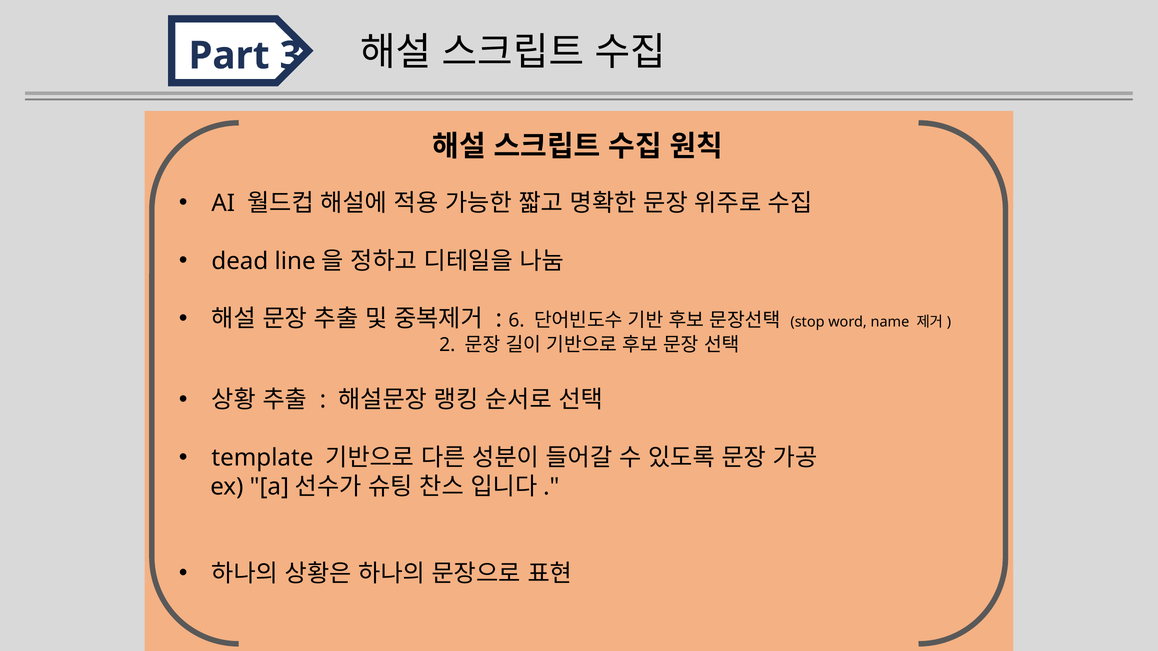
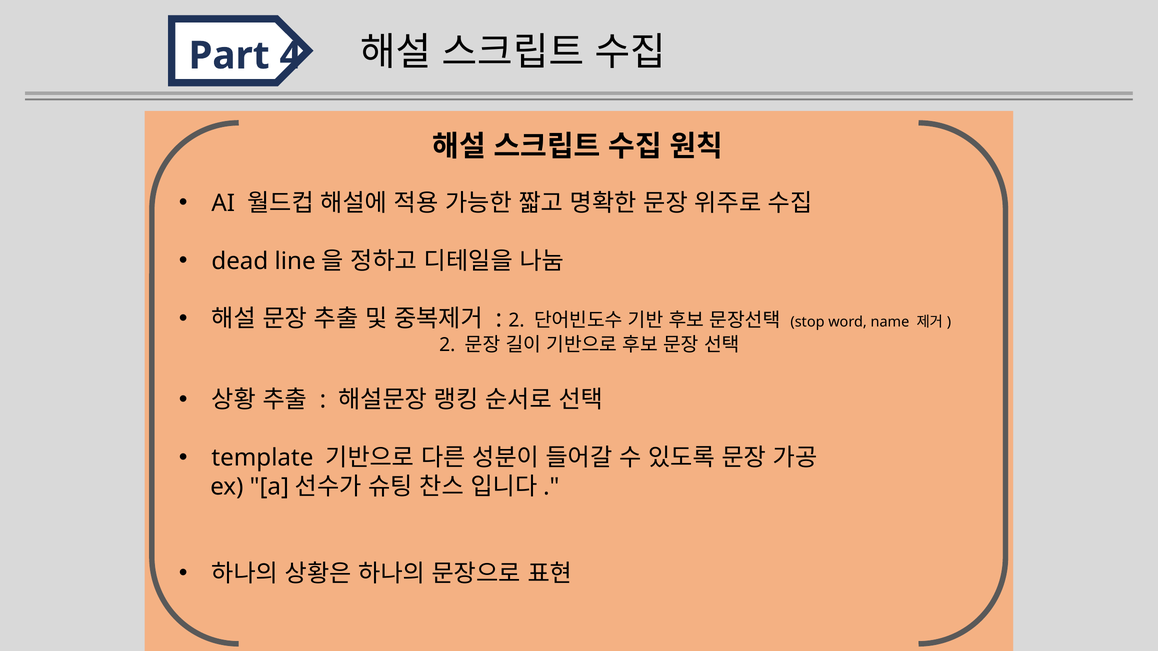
3: 3 -> 4
6 at (516, 321): 6 -> 2
